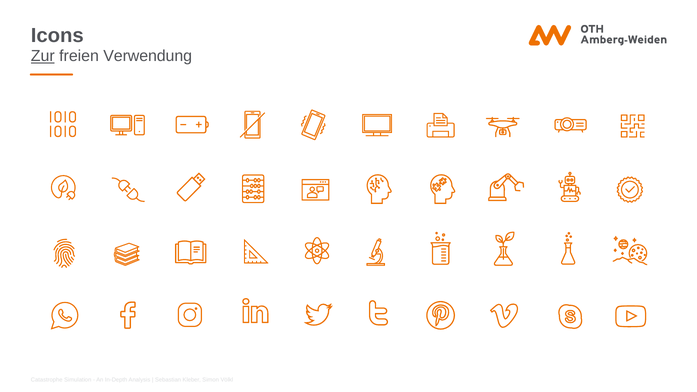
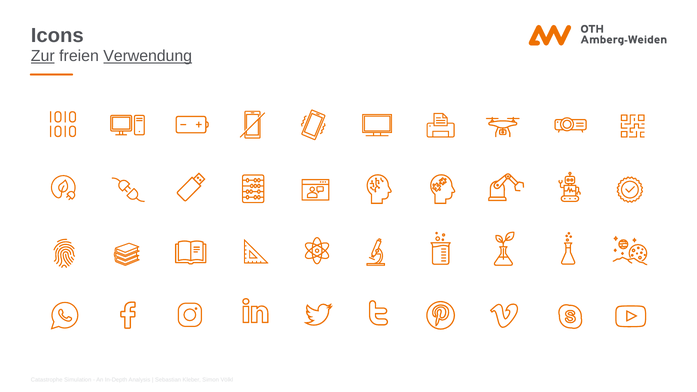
Verwendung underline: none -> present
